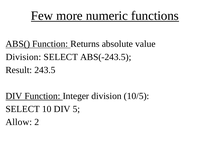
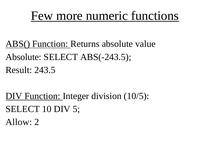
Division at (23, 57): Division -> Absolute
